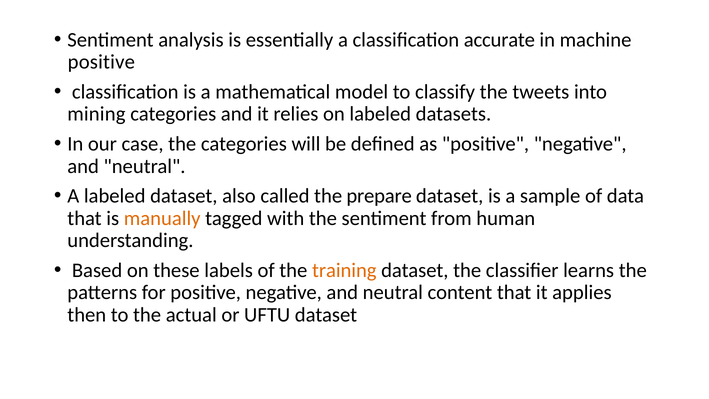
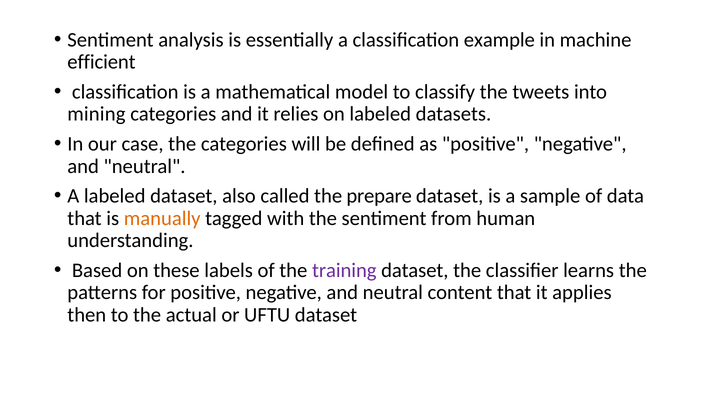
accurate: accurate -> example
positive at (101, 62): positive -> efficient
training colour: orange -> purple
